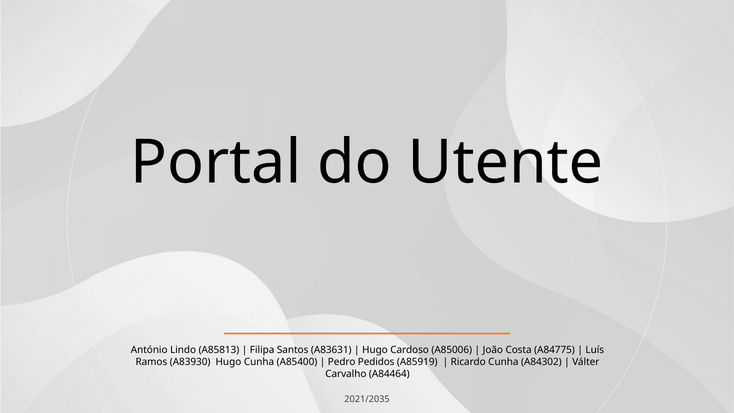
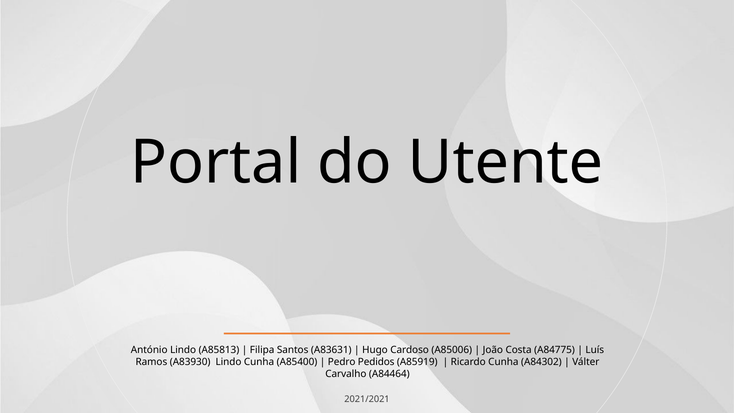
A83930 Hugo: Hugo -> Lindo
2021/2035: 2021/2035 -> 2021/2021
